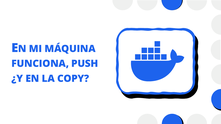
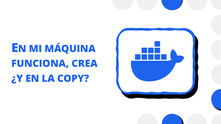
PUSH: PUSH -> CREA
